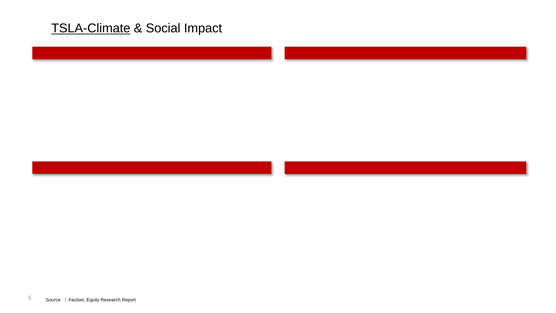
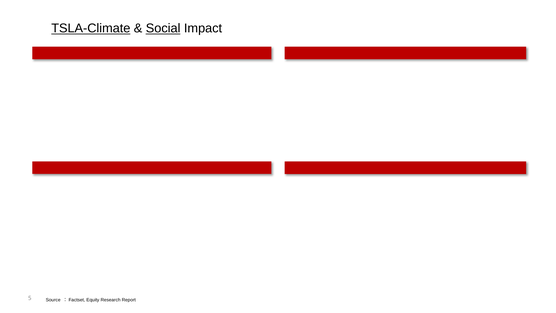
Social underline: none -> present
